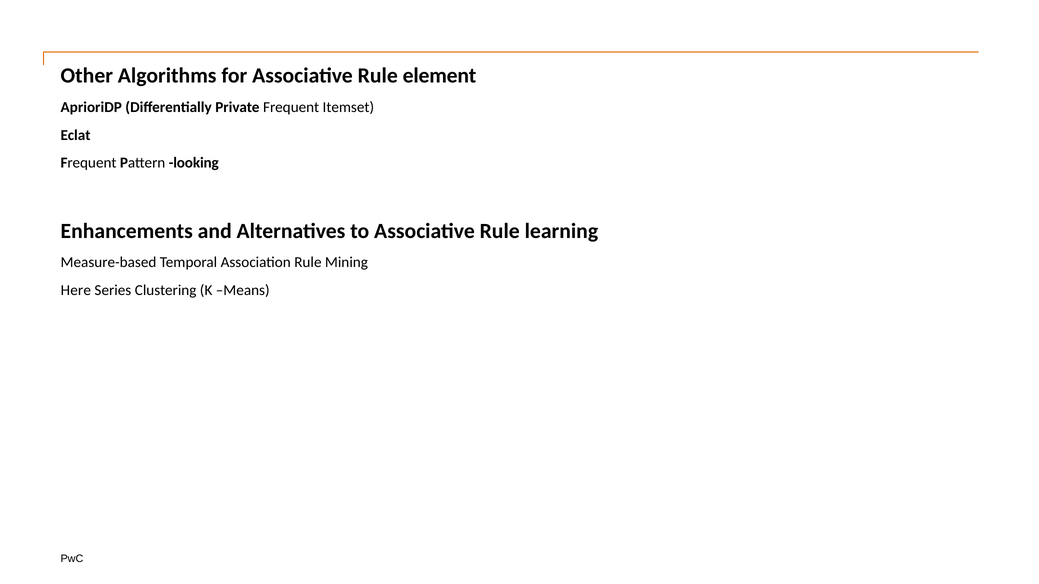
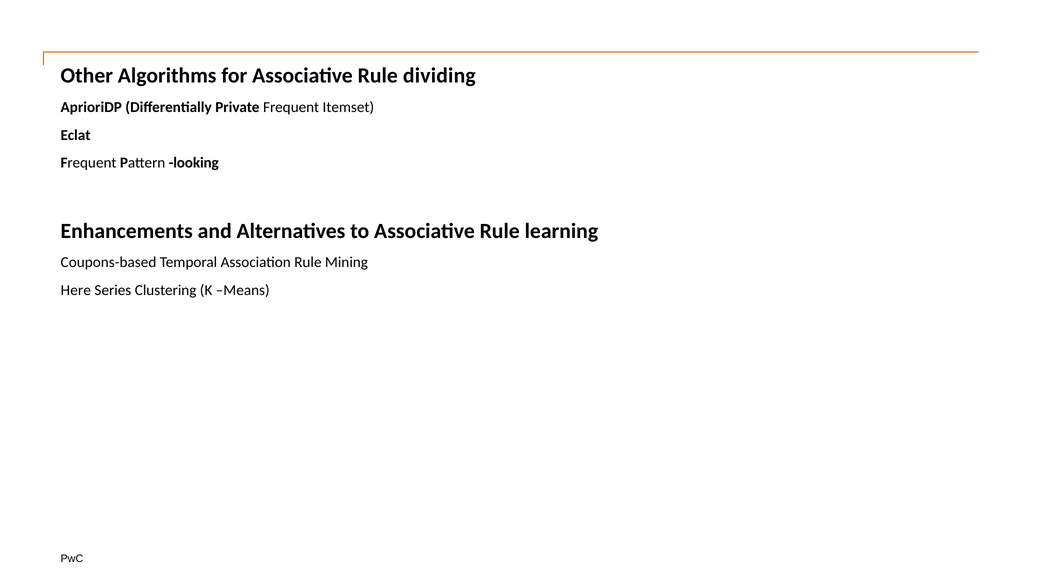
element: element -> dividing
Measure-based: Measure-based -> Coupons-based
